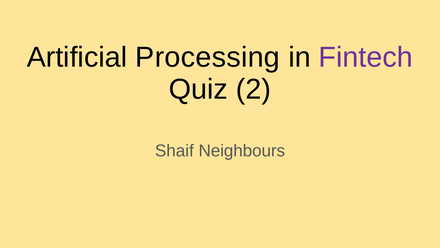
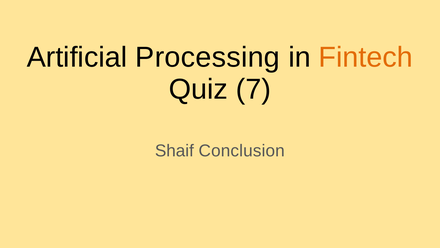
Fintech colour: purple -> orange
2: 2 -> 7
Neighbours: Neighbours -> Conclusion
